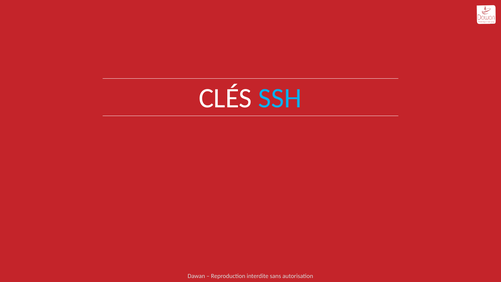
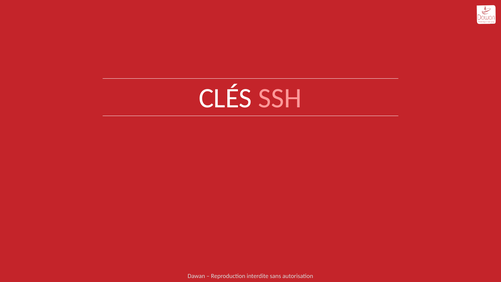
SSH colour: light blue -> pink
